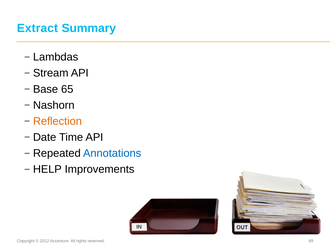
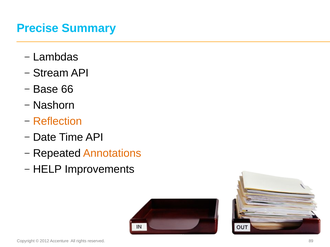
Extract: Extract -> Precise
65: 65 -> 66
Annotations colour: blue -> orange
